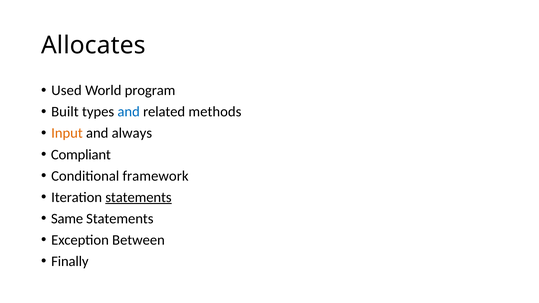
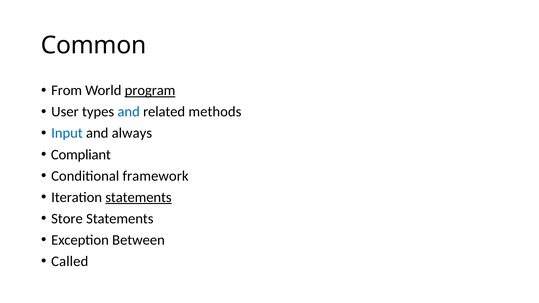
Allocates: Allocates -> Common
Used: Used -> From
program underline: none -> present
Built: Built -> User
Input colour: orange -> blue
Same: Same -> Store
Finally: Finally -> Called
